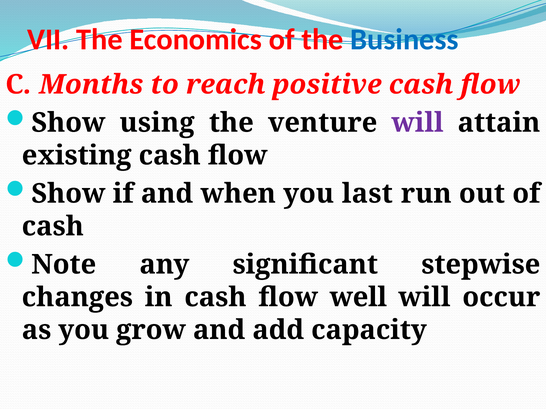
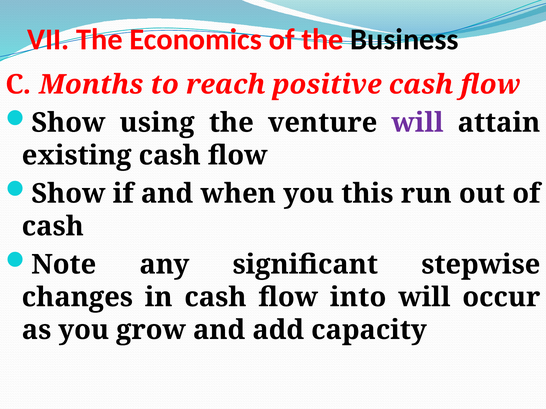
Business colour: blue -> black
last: last -> this
well: well -> into
